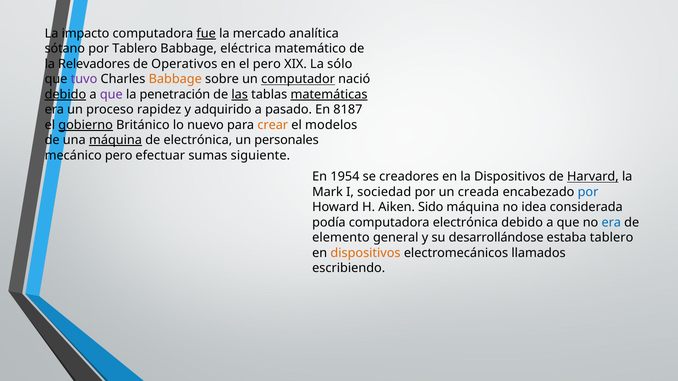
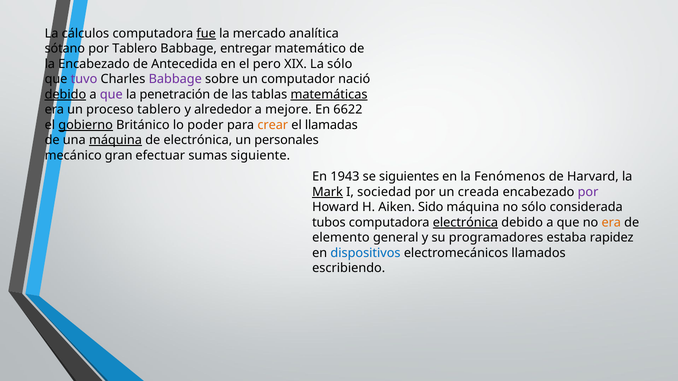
impacto: impacto -> cálculos
eléctrica: eléctrica -> entregar
la Relevadores: Relevadores -> Encabezado
Operativos: Operativos -> Antecedida
Babbage at (175, 79) colour: orange -> purple
computador underline: present -> none
las underline: present -> none
proceso rapidez: rapidez -> tablero
adquirido: adquirido -> alrededor
pasado: pasado -> mejore
8187: 8187 -> 6622
nuevo: nuevo -> poder
modelos: modelos -> llamadas
mecánico pero: pero -> gran
1954: 1954 -> 1943
creadores: creadores -> siguientes
la Dispositivos: Dispositivos -> Fenómenos
Harvard underline: present -> none
Mark underline: none -> present
por at (588, 192) colour: blue -> purple
no idea: idea -> sólo
podía: podía -> tubos
electrónica at (465, 223) underline: none -> present
era at (611, 223) colour: blue -> orange
desarrollándose: desarrollándose -> programadores
estaba tablero: tablero -> rapidez
dispositivos at (366, 253) colour: orange -> blue
